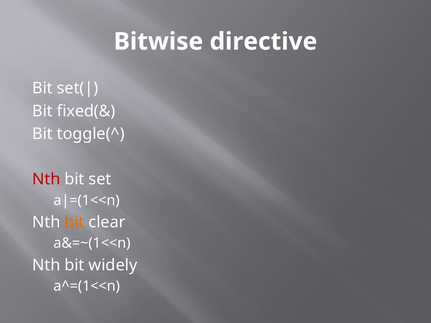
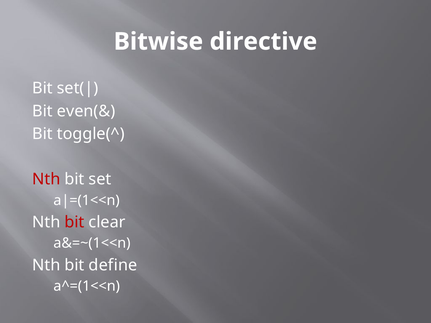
fixed(&: fixed(& -> even(&
bit at (75, 222) colour: orange -> red
widely: widely -> define
